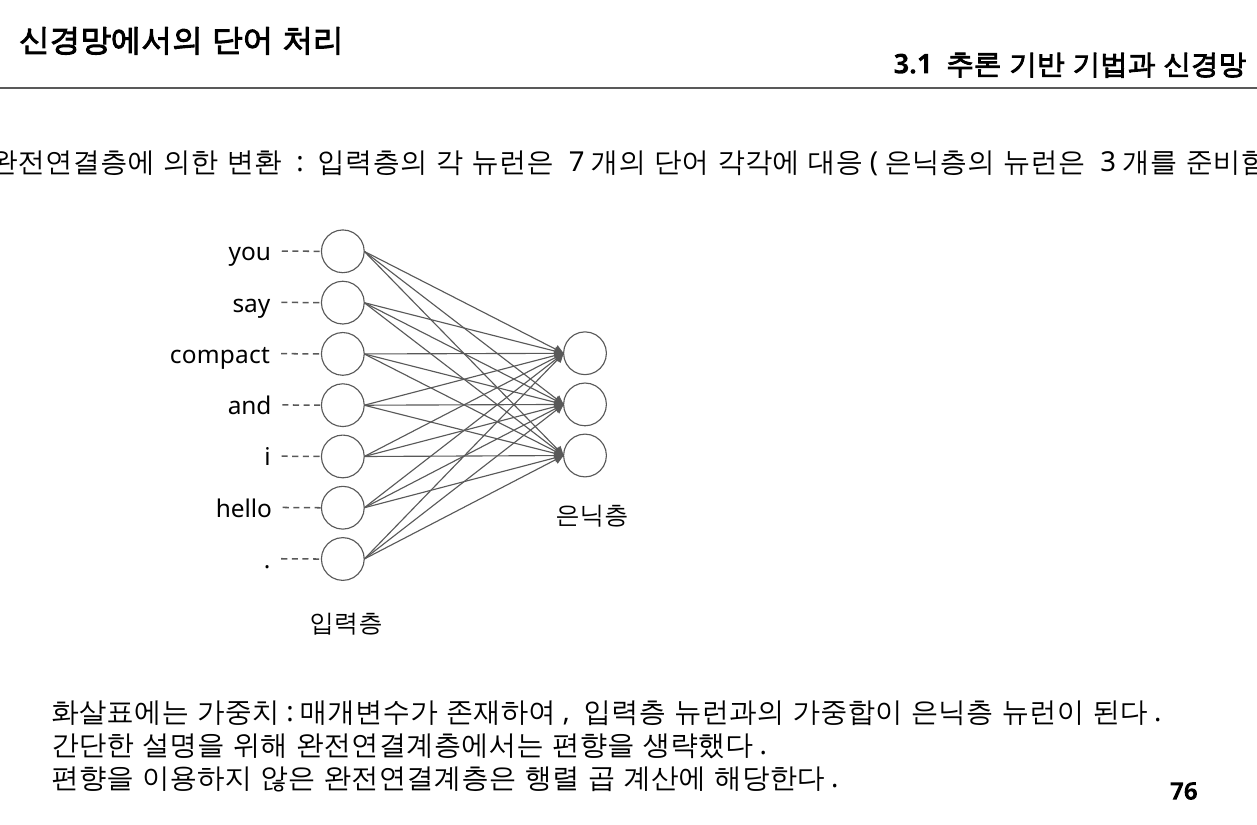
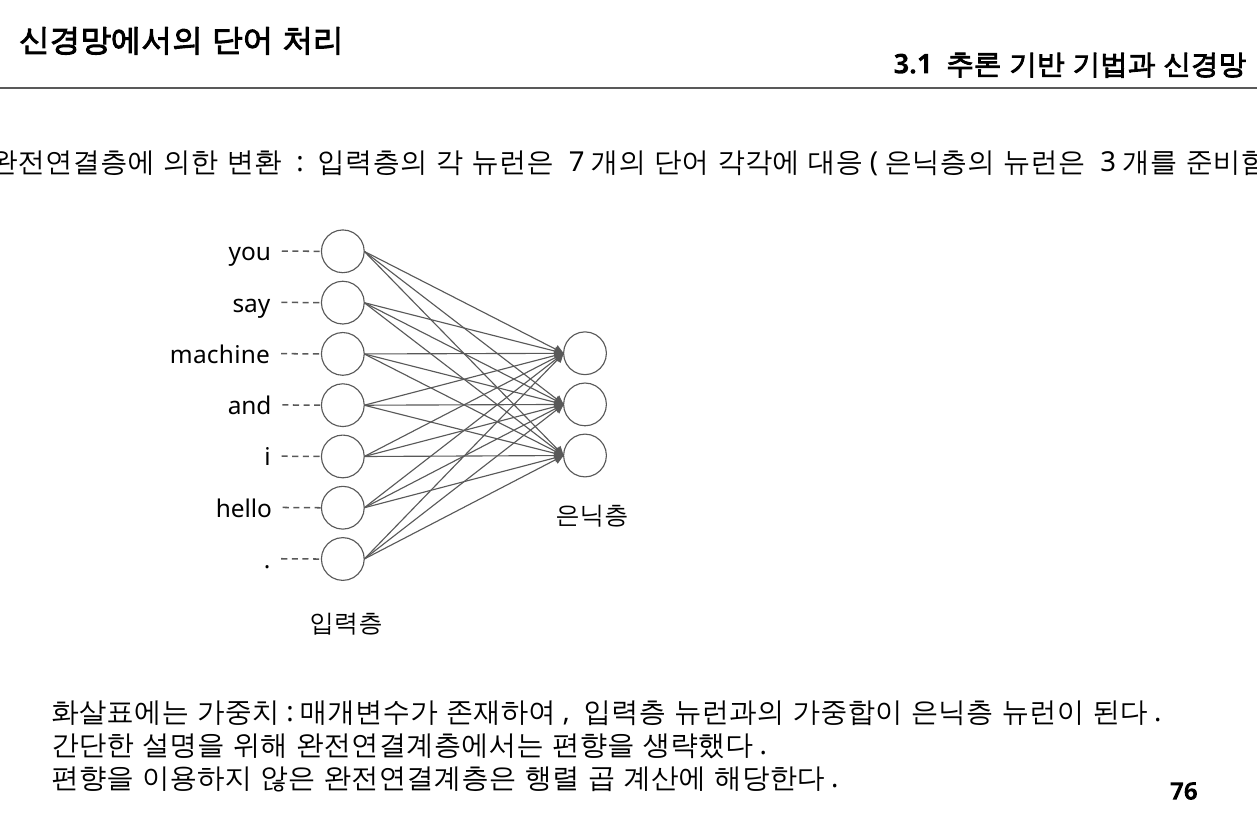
compact: compact -> machine
